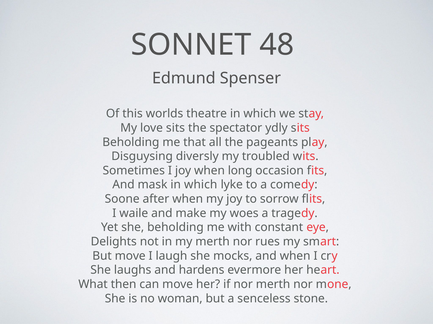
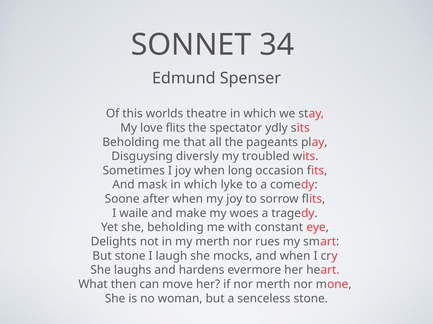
48: 48 -> 34
love sits: sits -> flits
But move: move -> stone
